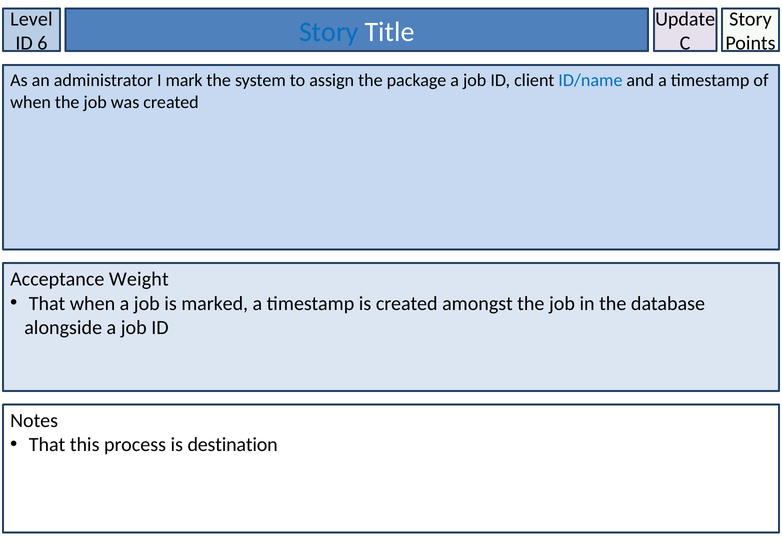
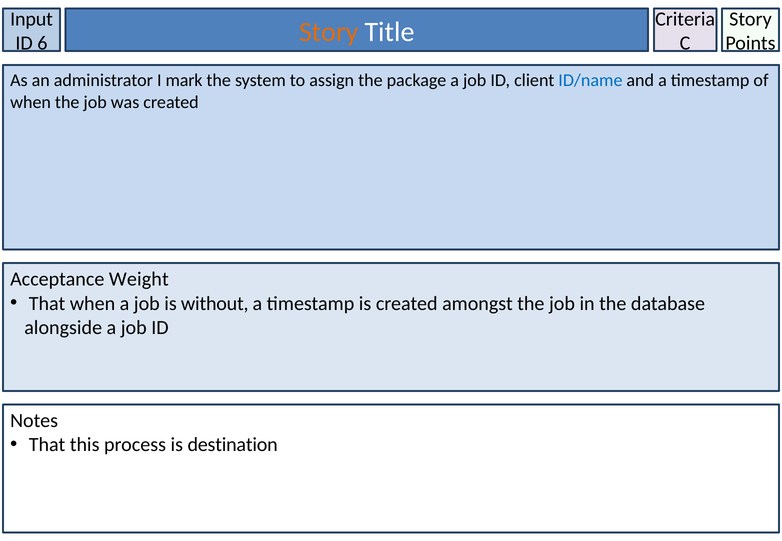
Level: Level -> Input
Update: Update -> Criteria
Story at (329, 32) colour: blue -> orange
marked: marked -> without
